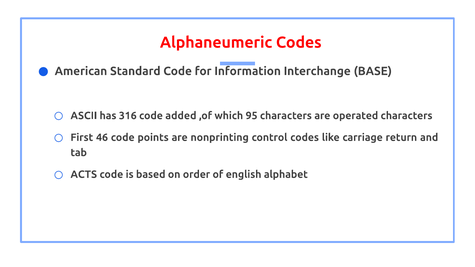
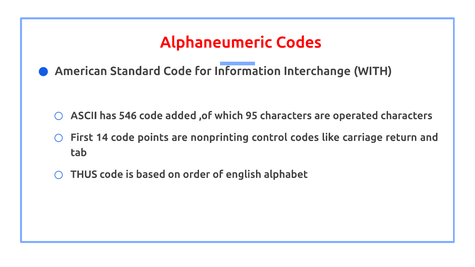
BASE: BASE -> WITH
316: 316 -> 546
46: 46 -> 14
ACTS: ACTS -> THUS
